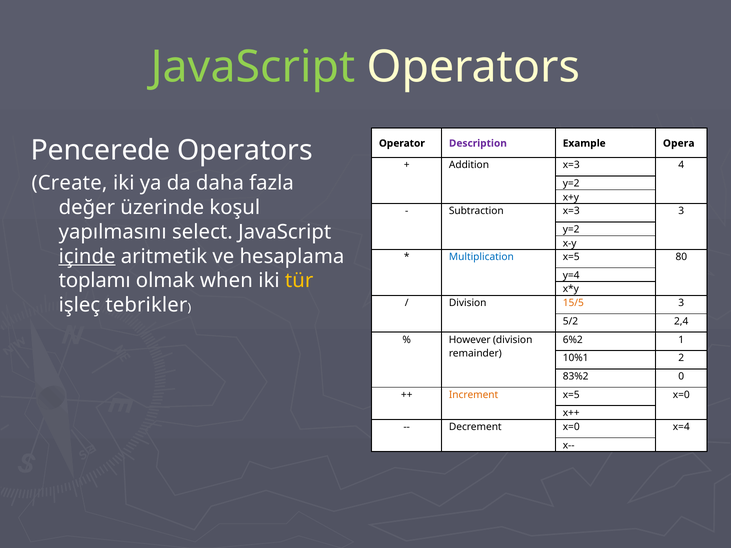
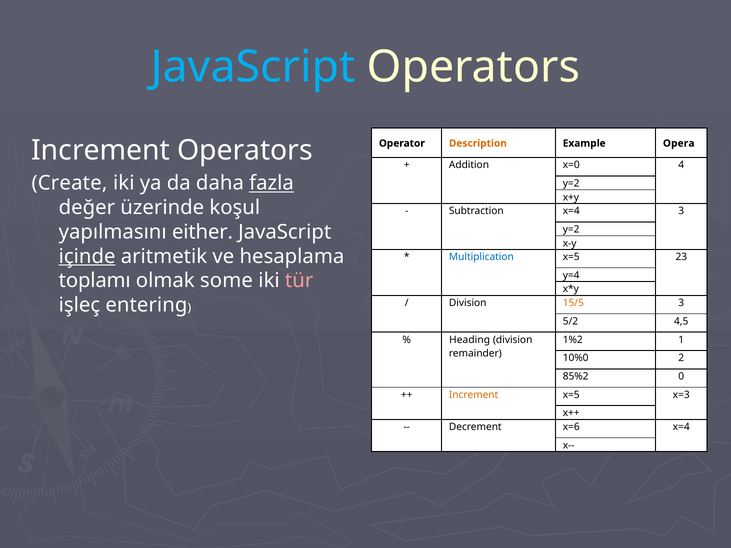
JavaScript at (253, 67) colour: light green -> light blue
Description colour: purple -> orange
Pencerede at (101, 151): Pencerede -> Increment
Addition x=3: x=3 -> x=0
fazla underline: none -> present
Subtraction x=3: x=3 -> x=4
select: select -> either
80: 80 -> 23
when: when -> some
tür colour: yellow -> pink
tebrikler: tebrikler -> entering
2,4: 2,4 -> 4,5
However: However -> Heading
6%2: 6%2 -> 1%2
10%1: 10%1 -> 10%0
83%2: 83%2 -> 85%2
x=5 x=0: x=0 -> x=3
Decrement x=0: x=0 -> x=6
